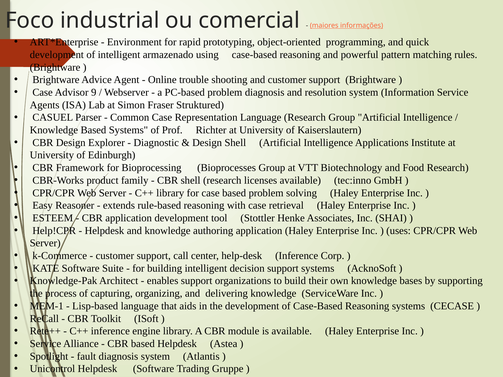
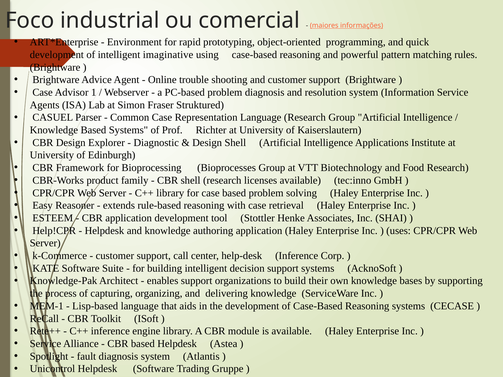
armazenado: armazenado -> imaginative
9: 9 -> 1
